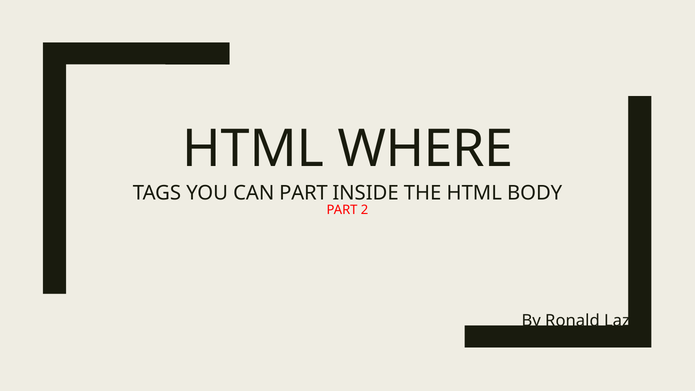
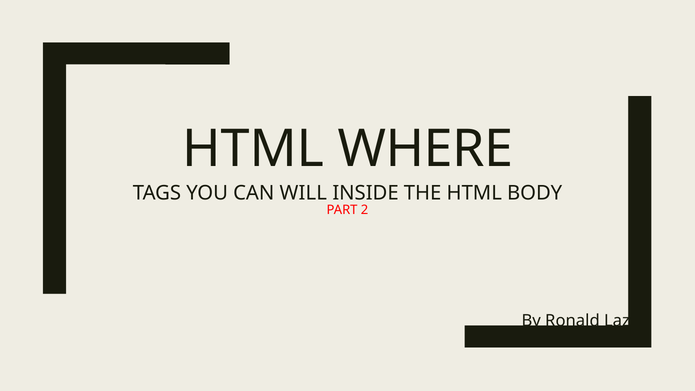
CAN PART: PART -> WILL
